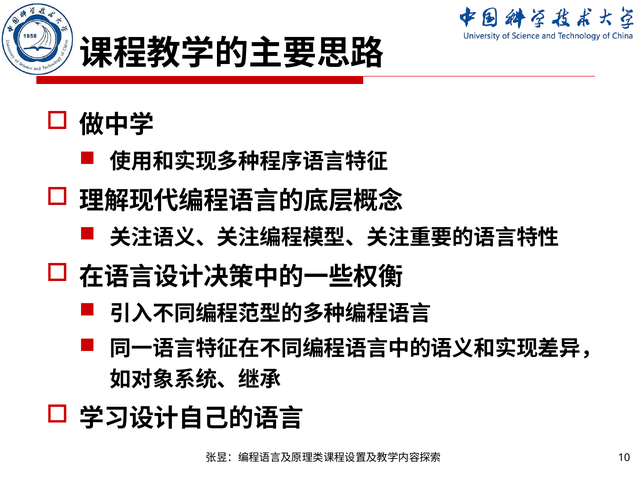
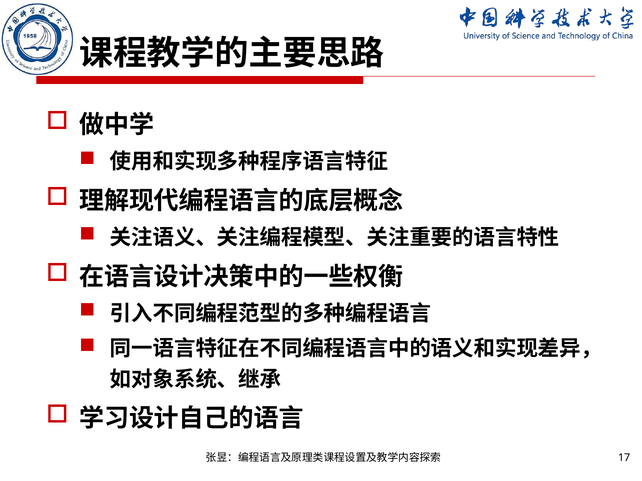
10: 10 -> 17
